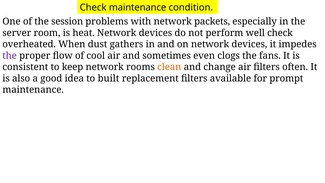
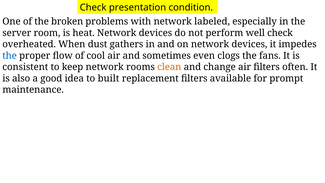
Check maintenance: maintenance -> presentation
session: session -> broken
packets: packets -> labeled
the at (10, 56) colour: purple -> blue
